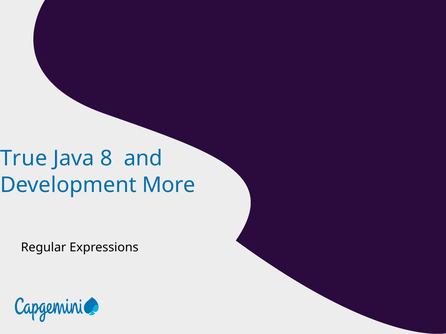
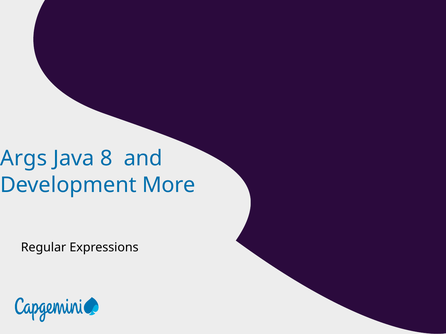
True: True -> Args
